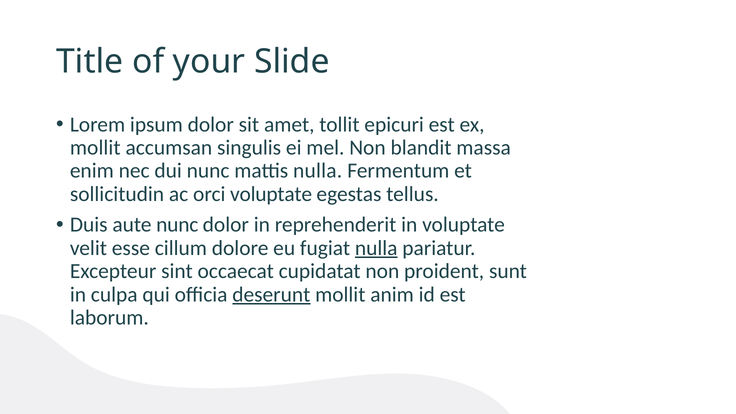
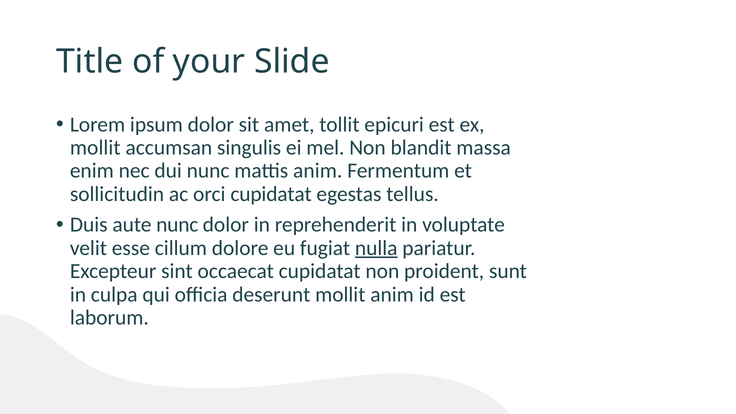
mattis nulla: nulla -> anim
orci voluptate: voluptate -> cupidatat
deserunt underline: present -> none
